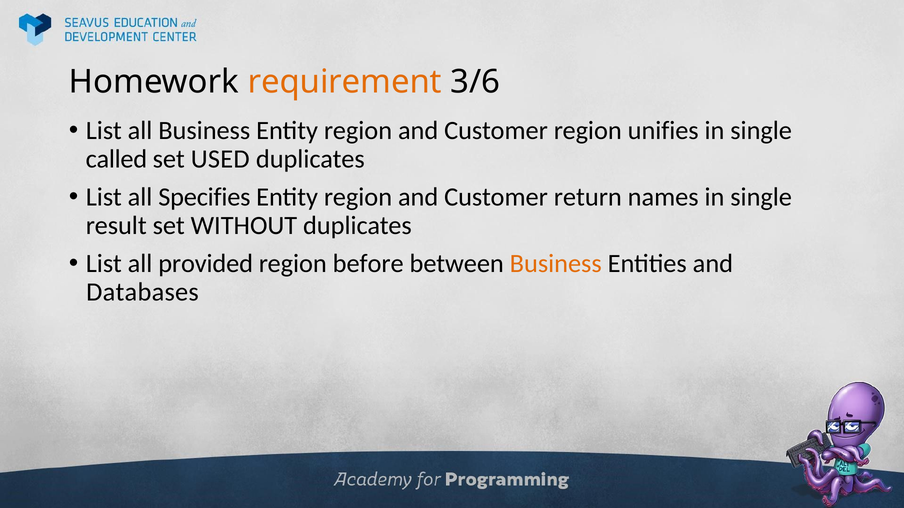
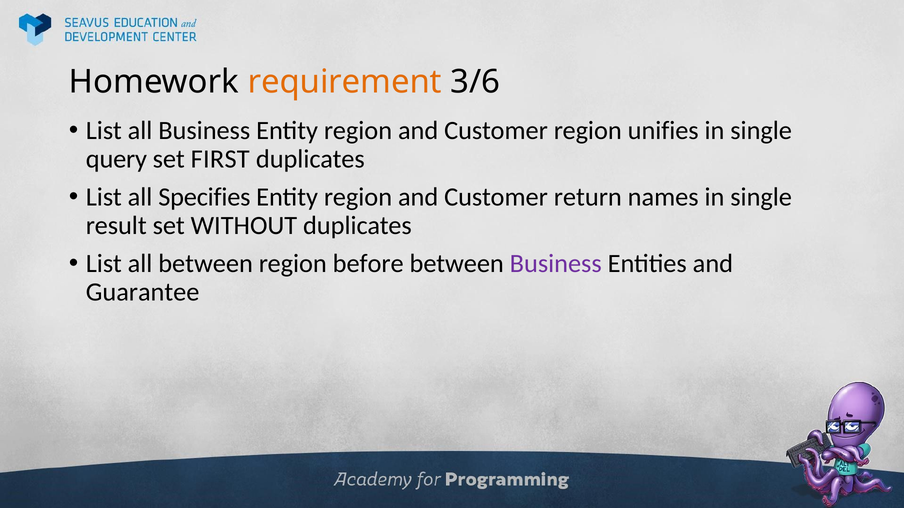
called: called -> query
USED: USED -> FIRST
all provided: provided -> between
Business at (556, 264) colour: orange -> purple
Databases: Databases -> Guarantee
